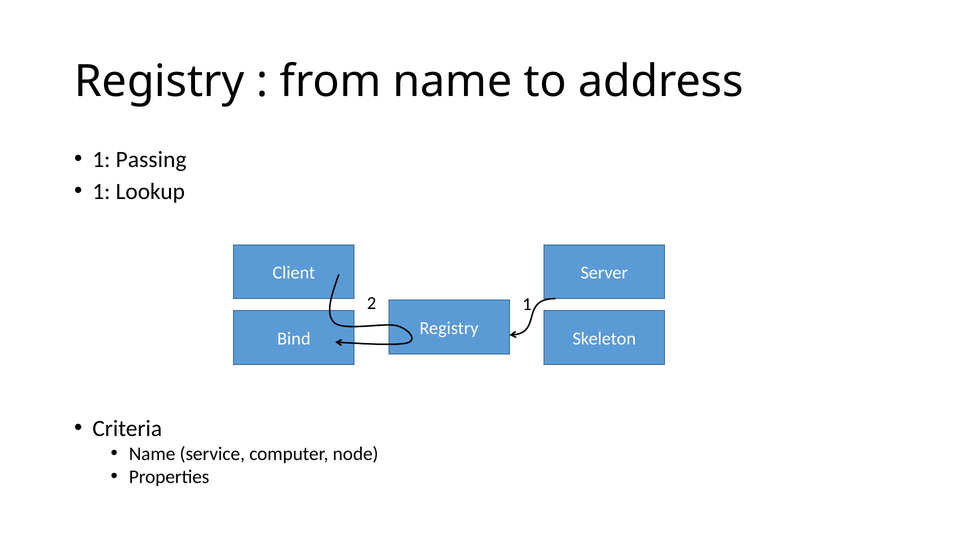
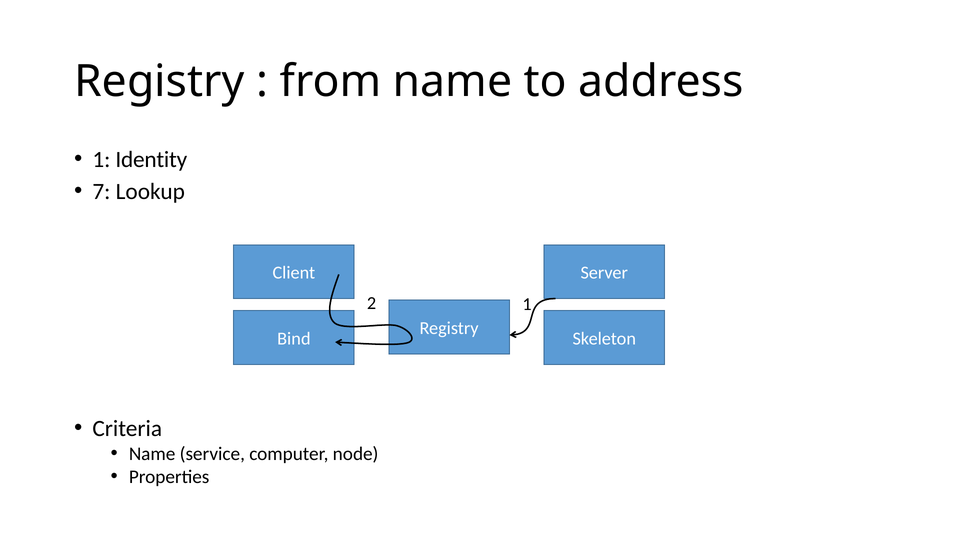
Passing: Passing -> Identity
1 at (101, 192): 1 -> 7
